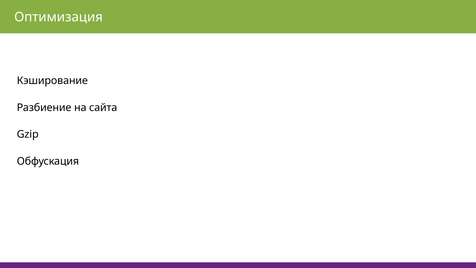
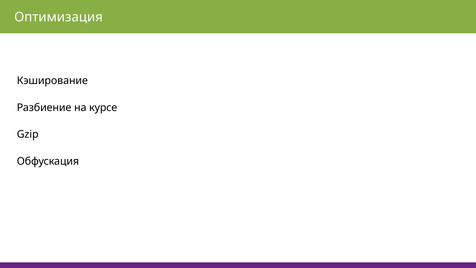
сайта: сайта -> курсе
